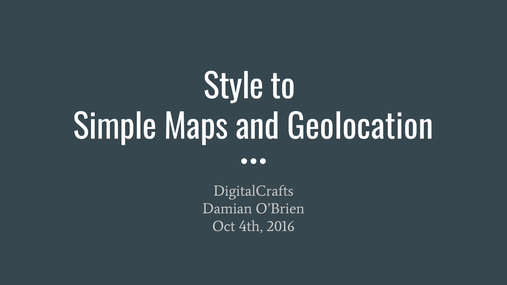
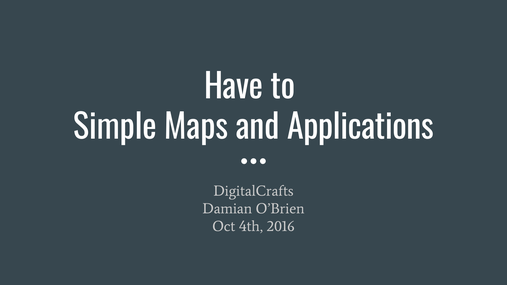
Style: Style -> Have
Geolocation: Geolocation -> Applications
